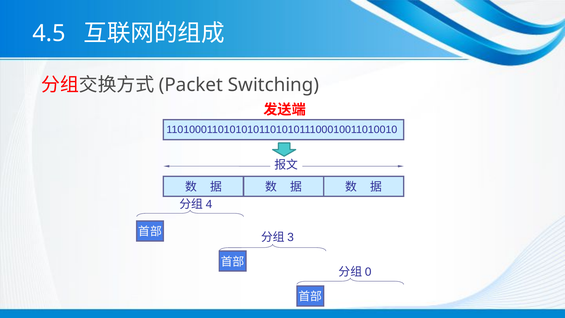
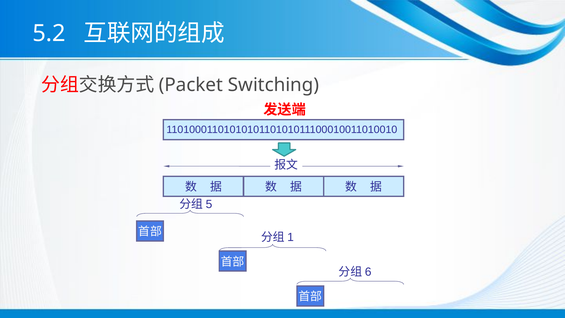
4.5: 4.5 -> 5.2
4: 4 -> 5
3: 3 -> 1
0: 0 -> 6
